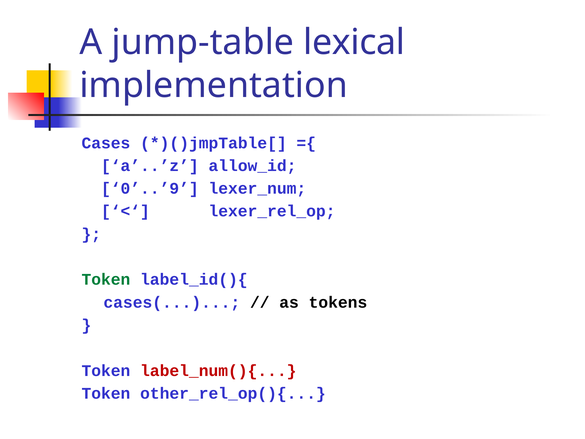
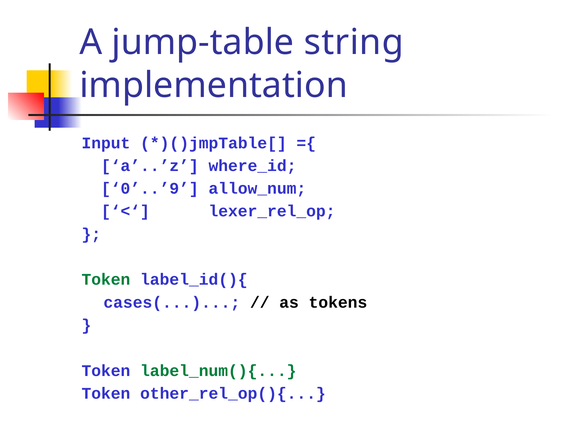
lexical: lexical -> string
Cases: Cases -> Input
allow_id: allow_id -> where_id
lexer_num: lexer_num -> allow_num
label_num(){ colour: red -> green
